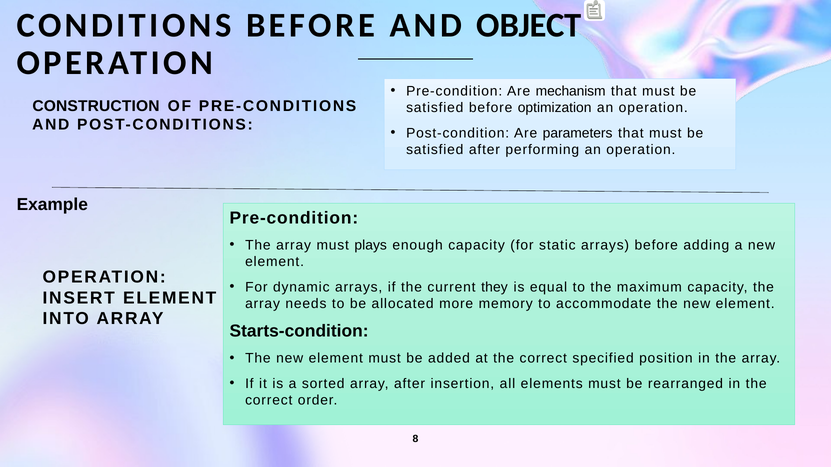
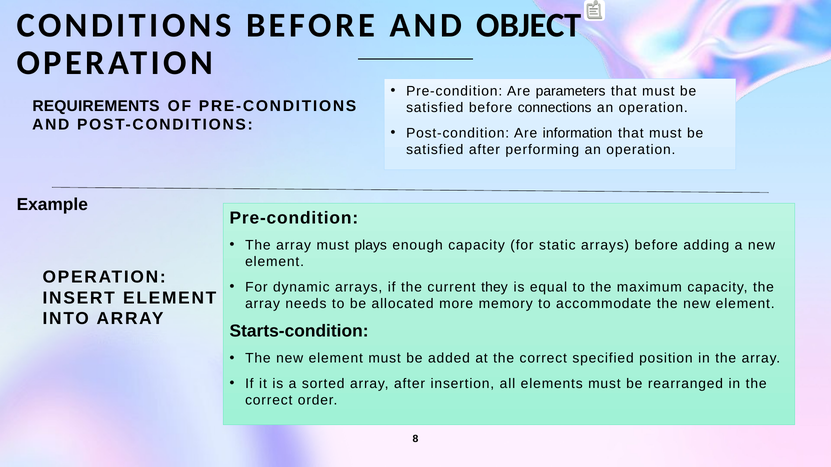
mechanism: mechanism -> parameters
CONSTRUCTION: CONSTRUCTION -> REQUIREMENTS
optimization: optimization -> connections
parameters: parameters -> information
